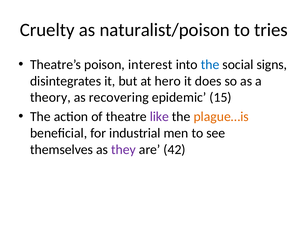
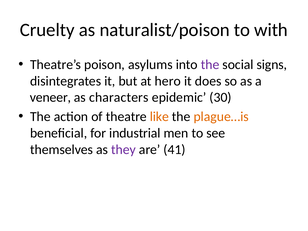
tries: tries -> with
interest: interest -> asylums
the at (210, 65) colour: blue -> purple
theory: theory -> veneer
recovering: recovering -> characters
15: 15 -> 30
like colour: purple -> orange
42: 42 -> 41
